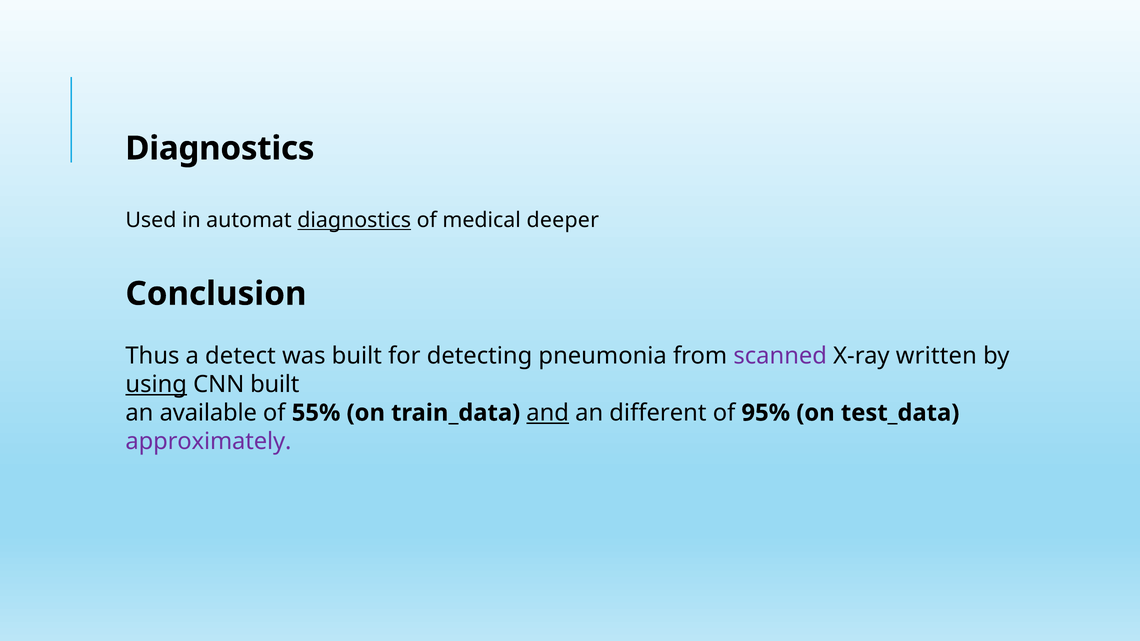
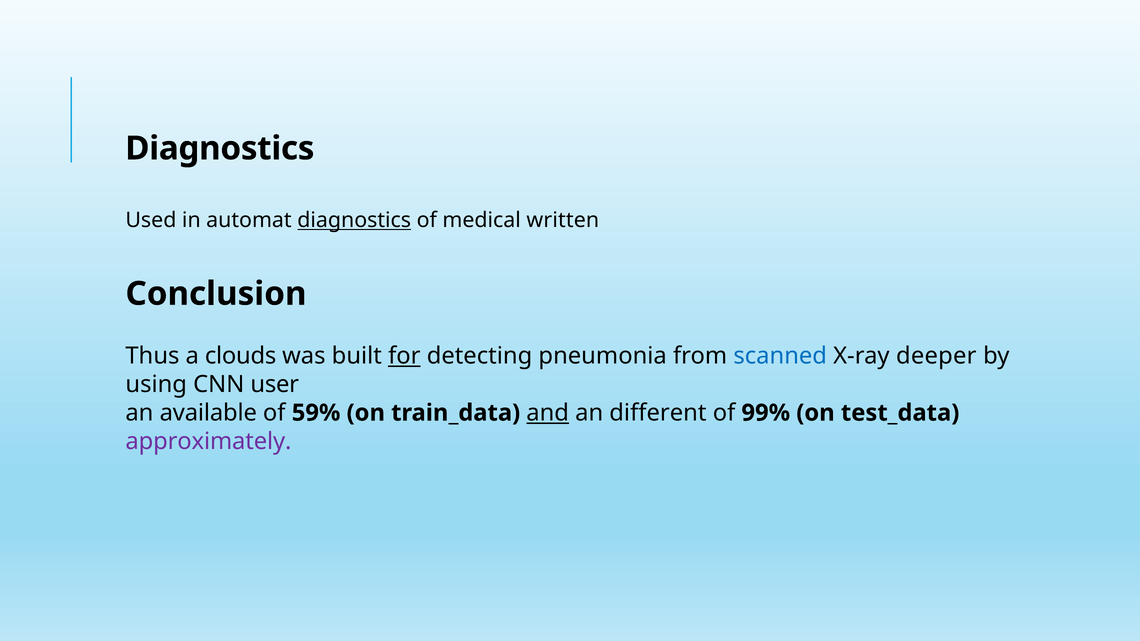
deeper: deeper -> written
detect: detect -> clouds
for underline: none -> present
scanned colour: purple -> blue
written: written -> deeper
using underline: present -> none
CNN built: built -> user
55%: 55% -> 59%
95%: 95% -> 99%
